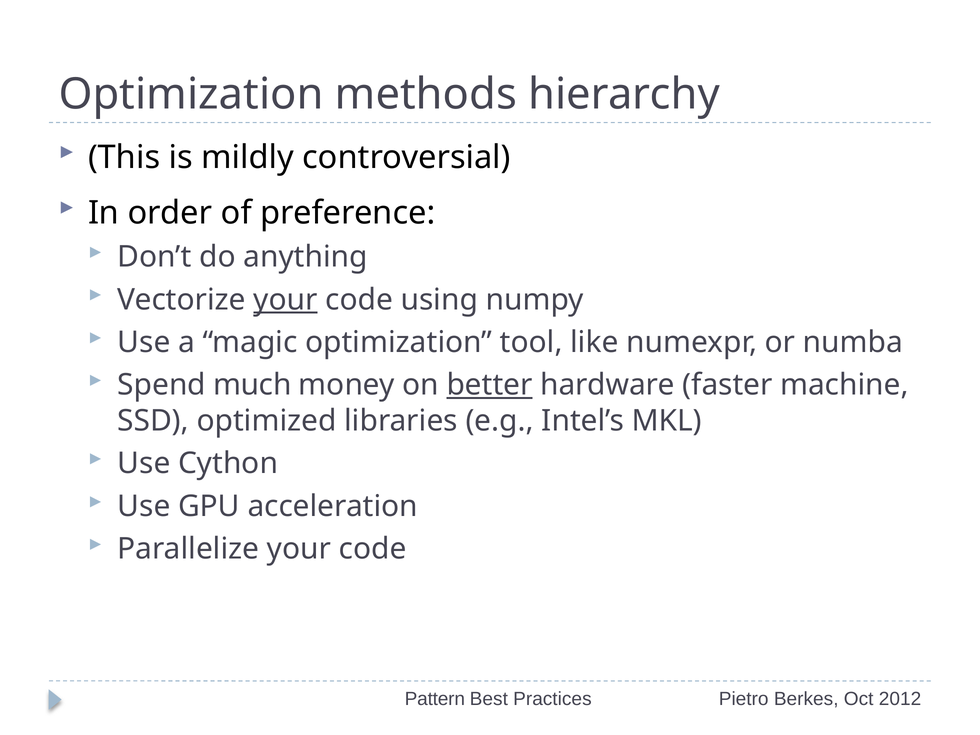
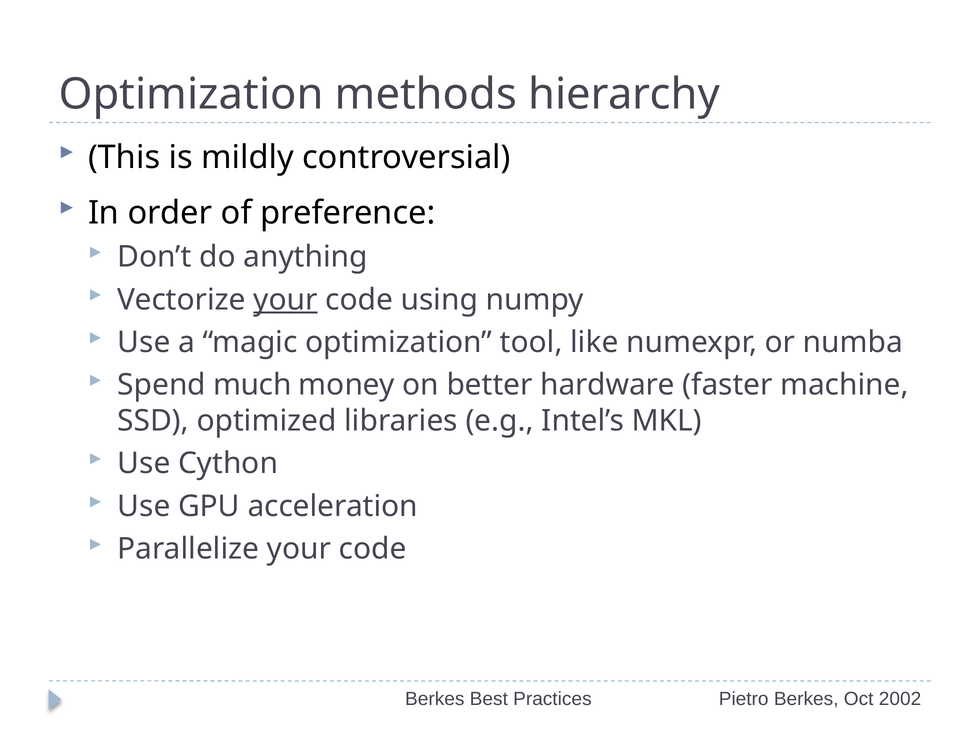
better underline: present -> none
Pattern at (435, 699): Pattern -> Berkes
2012: 2012 -> 2002
